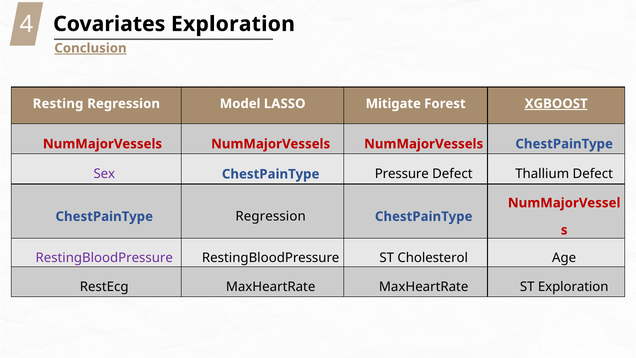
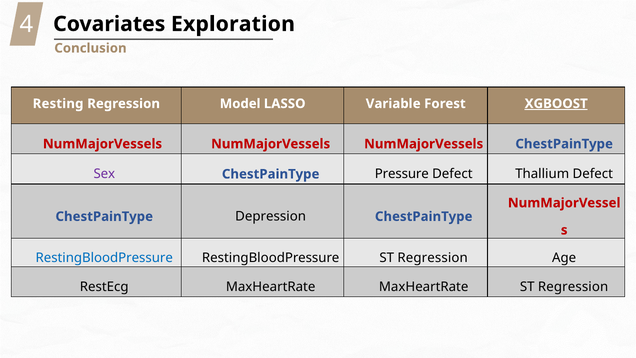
Conclusion underline: present -> none
Mitigate: Mitigate -> Variable
ChestPainType Regression: Regression -> Depression
RestingBloodPressure at (104, 258) colour: purple -> blue
RestingBloodPressure ST Cholesterol: Cholesterol -> Regression
MaxHeartRate ST Exploration: Exploration -> Regression
